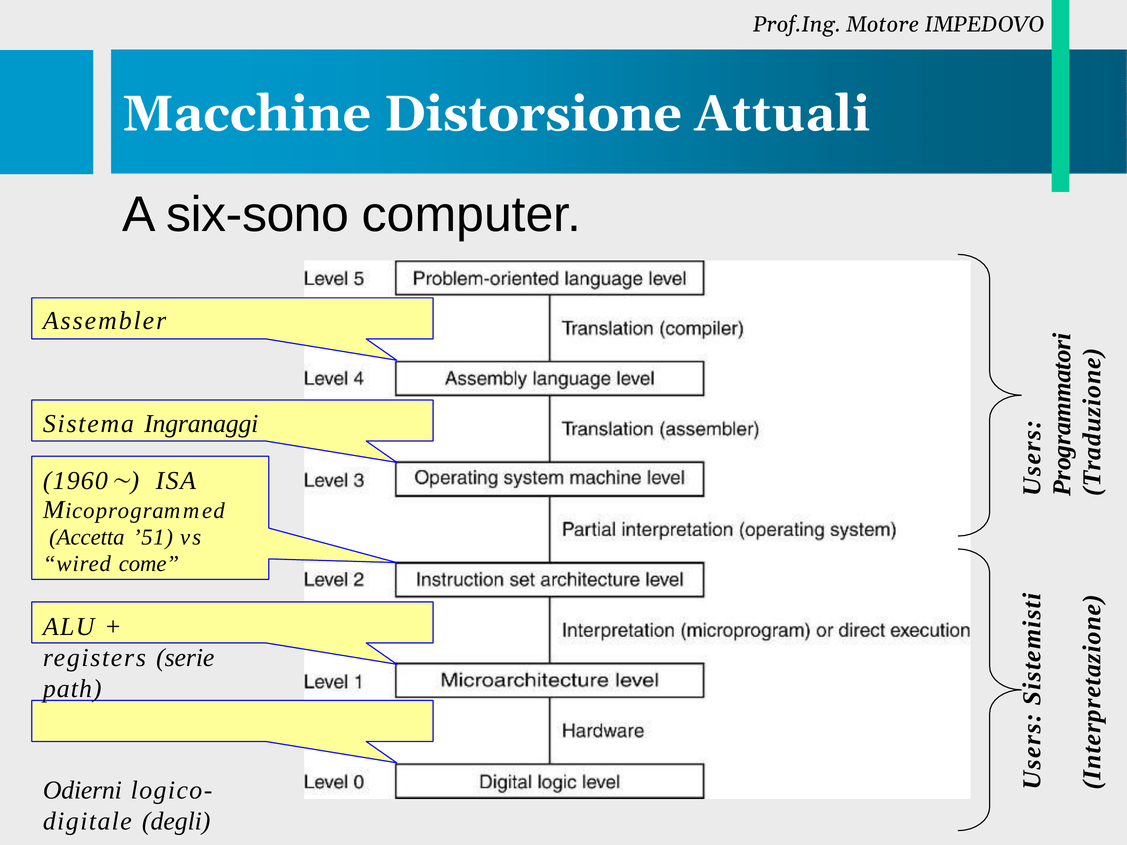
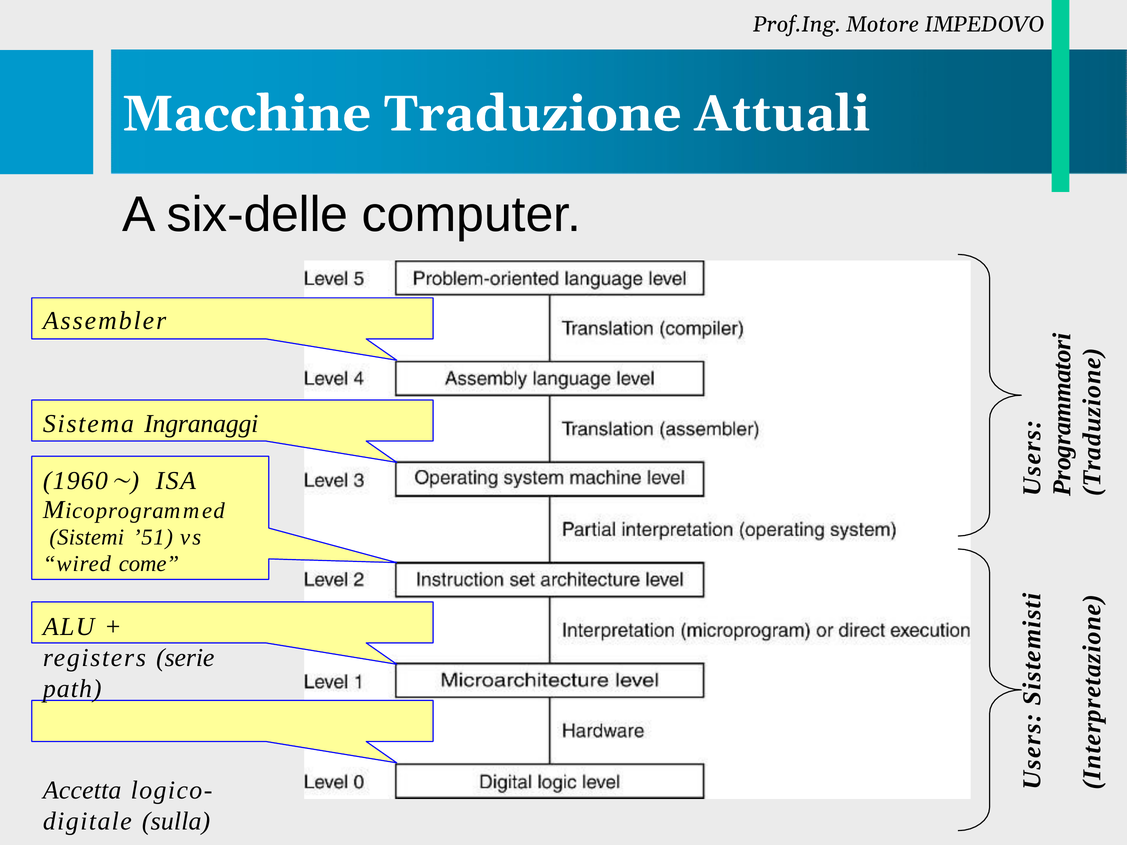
Distorsione: Distorsione -> Traduzione
six-sono: six-sono -> six-delle
Accetta: Accetta -> Sistemi
Odierni: Odierni -> Accetta
degli: degli -> sulla
